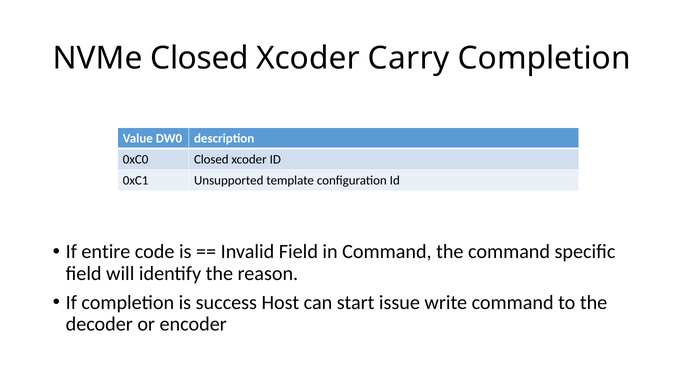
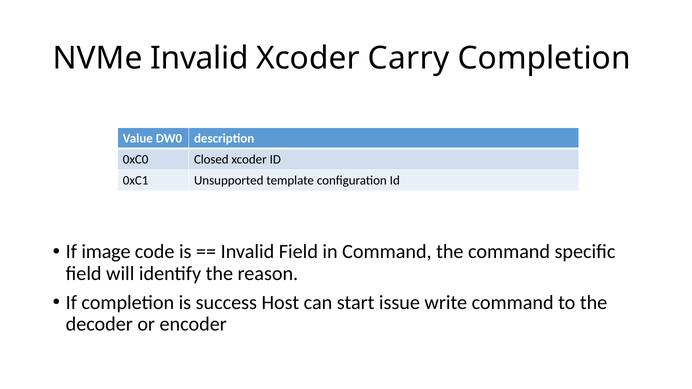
NVMe Closed: Closed -> Invalid
entire: entire -> image
